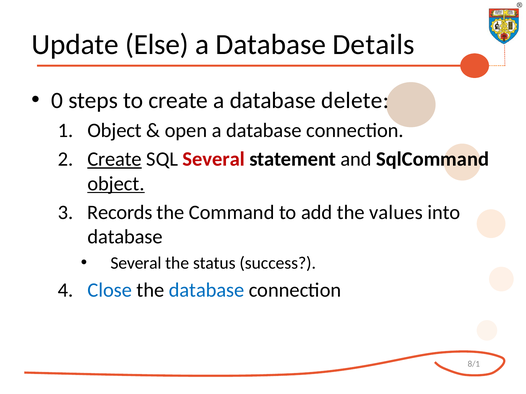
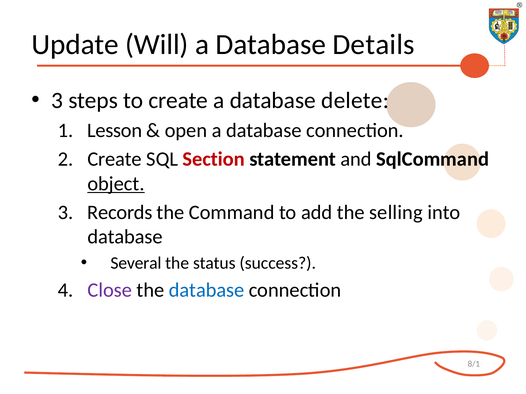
Else: Else -> Will
0 at (57, 100): 0 -> 3
Object at (115, 131): Object -> Lesson
Create at (115, 159) underline: present -> none
SQL Several: Several -> Section
values: values -> selling
Close colour: blue -> purple
